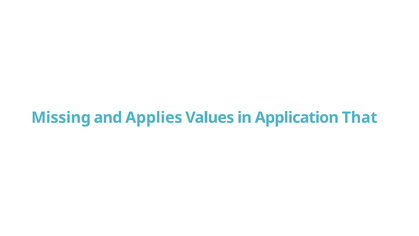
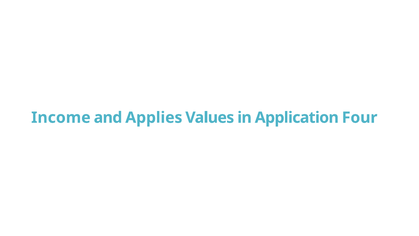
Missing: Missing -> Income
That: That -> Four
